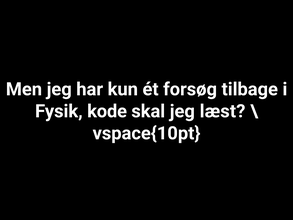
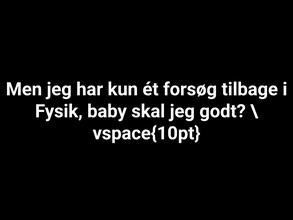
kode: kode -> baby
læst: læst -> godt
